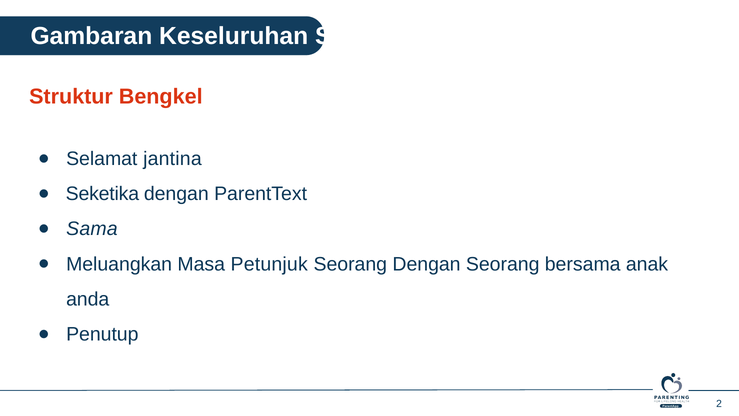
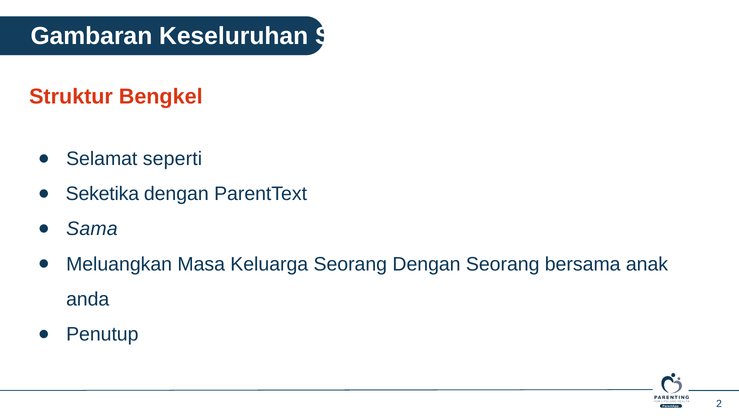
jantina: jantina -> seperti
Petunjuk: Petunjuk -> Keluarga
